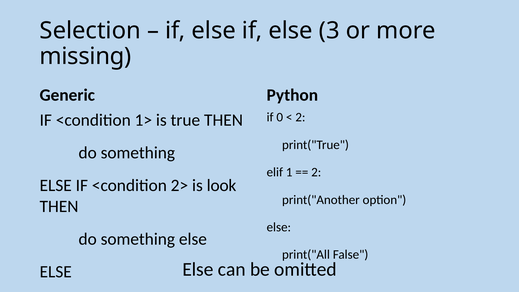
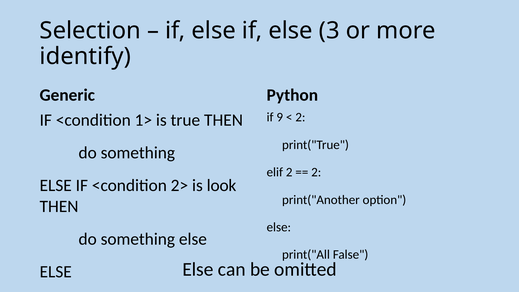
missing: missing -> identify
0: 0 -> 9
elif 1: 1 -> 2
